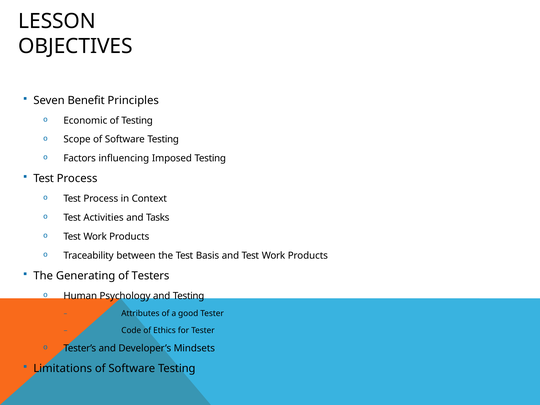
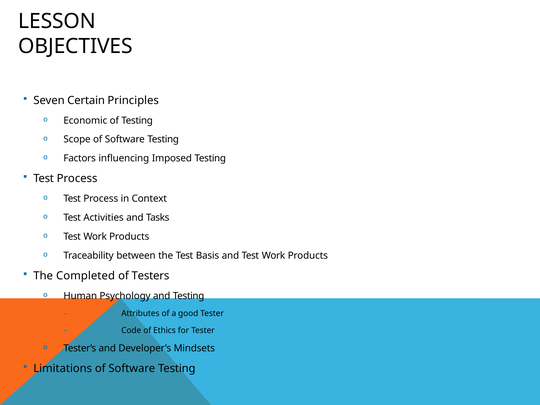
Benefit: Benefit -> Certain
Generating: Generating -> Completed
